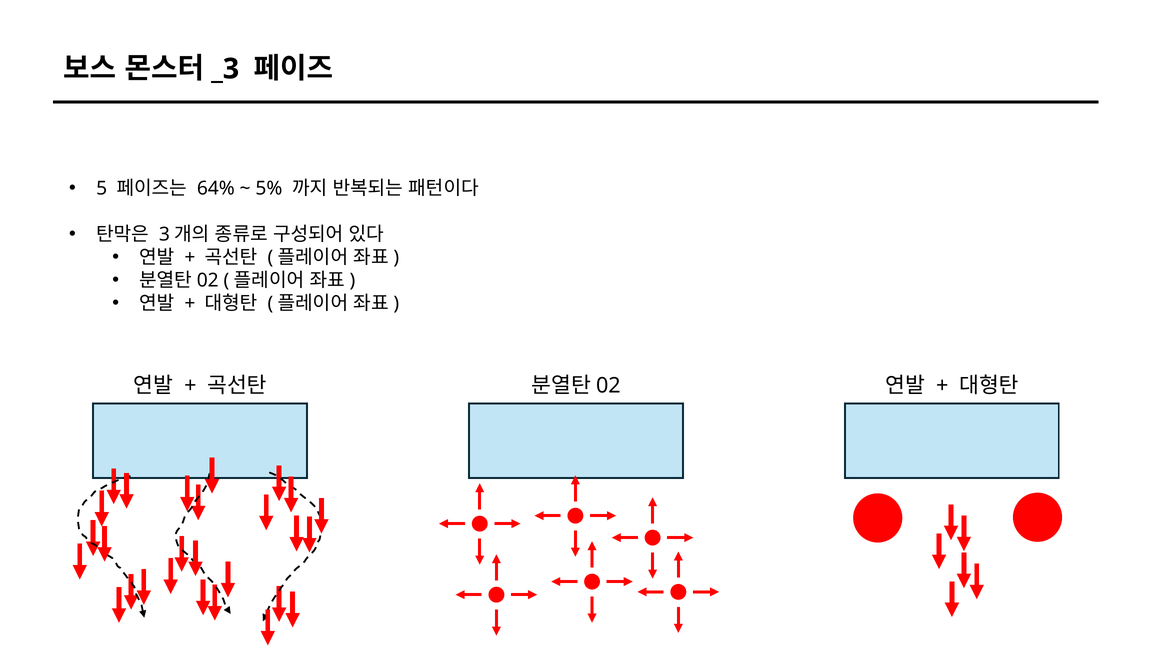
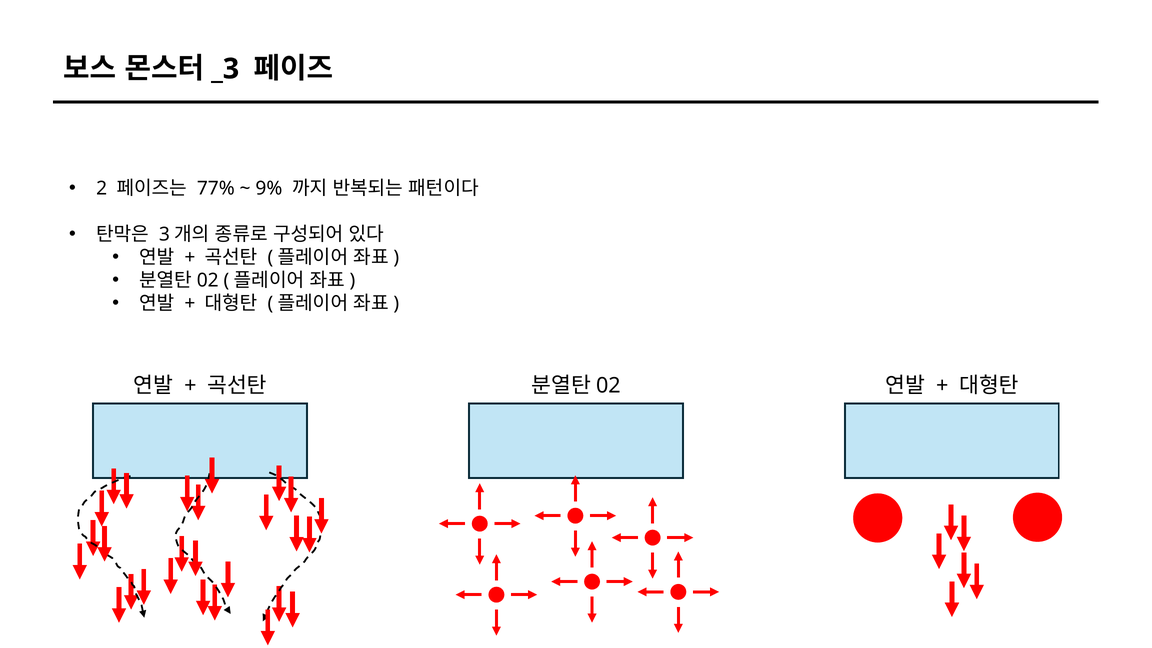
5: 5 -> 2
64%: 64% -> 77%
5%: 5% -> 9%
